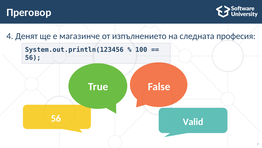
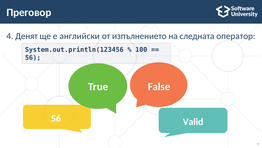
магазинче: магазинче -> английски
професия: професия -> оператор
